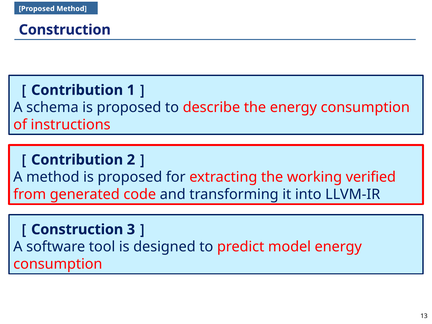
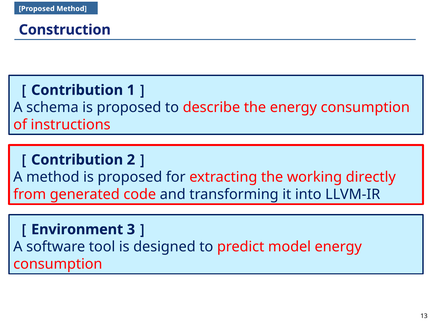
verified: verified -> directly
Construction at (77, 229): Construction -> Environment
